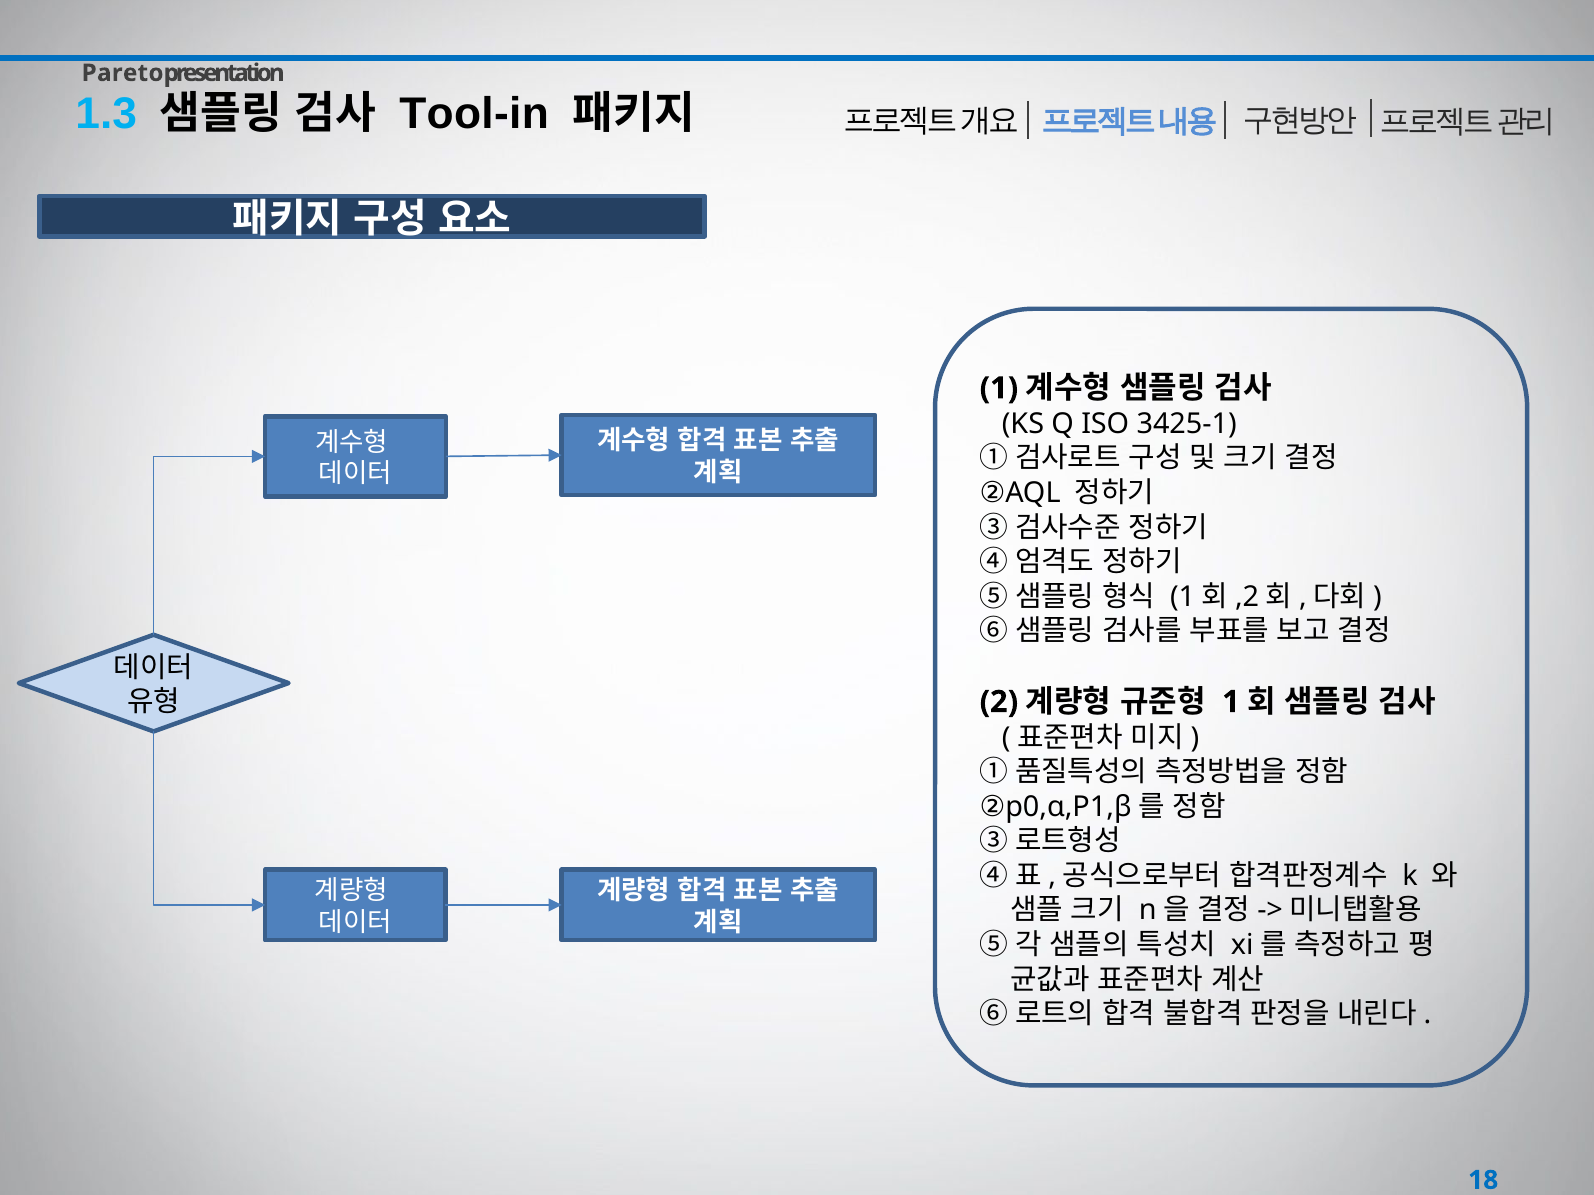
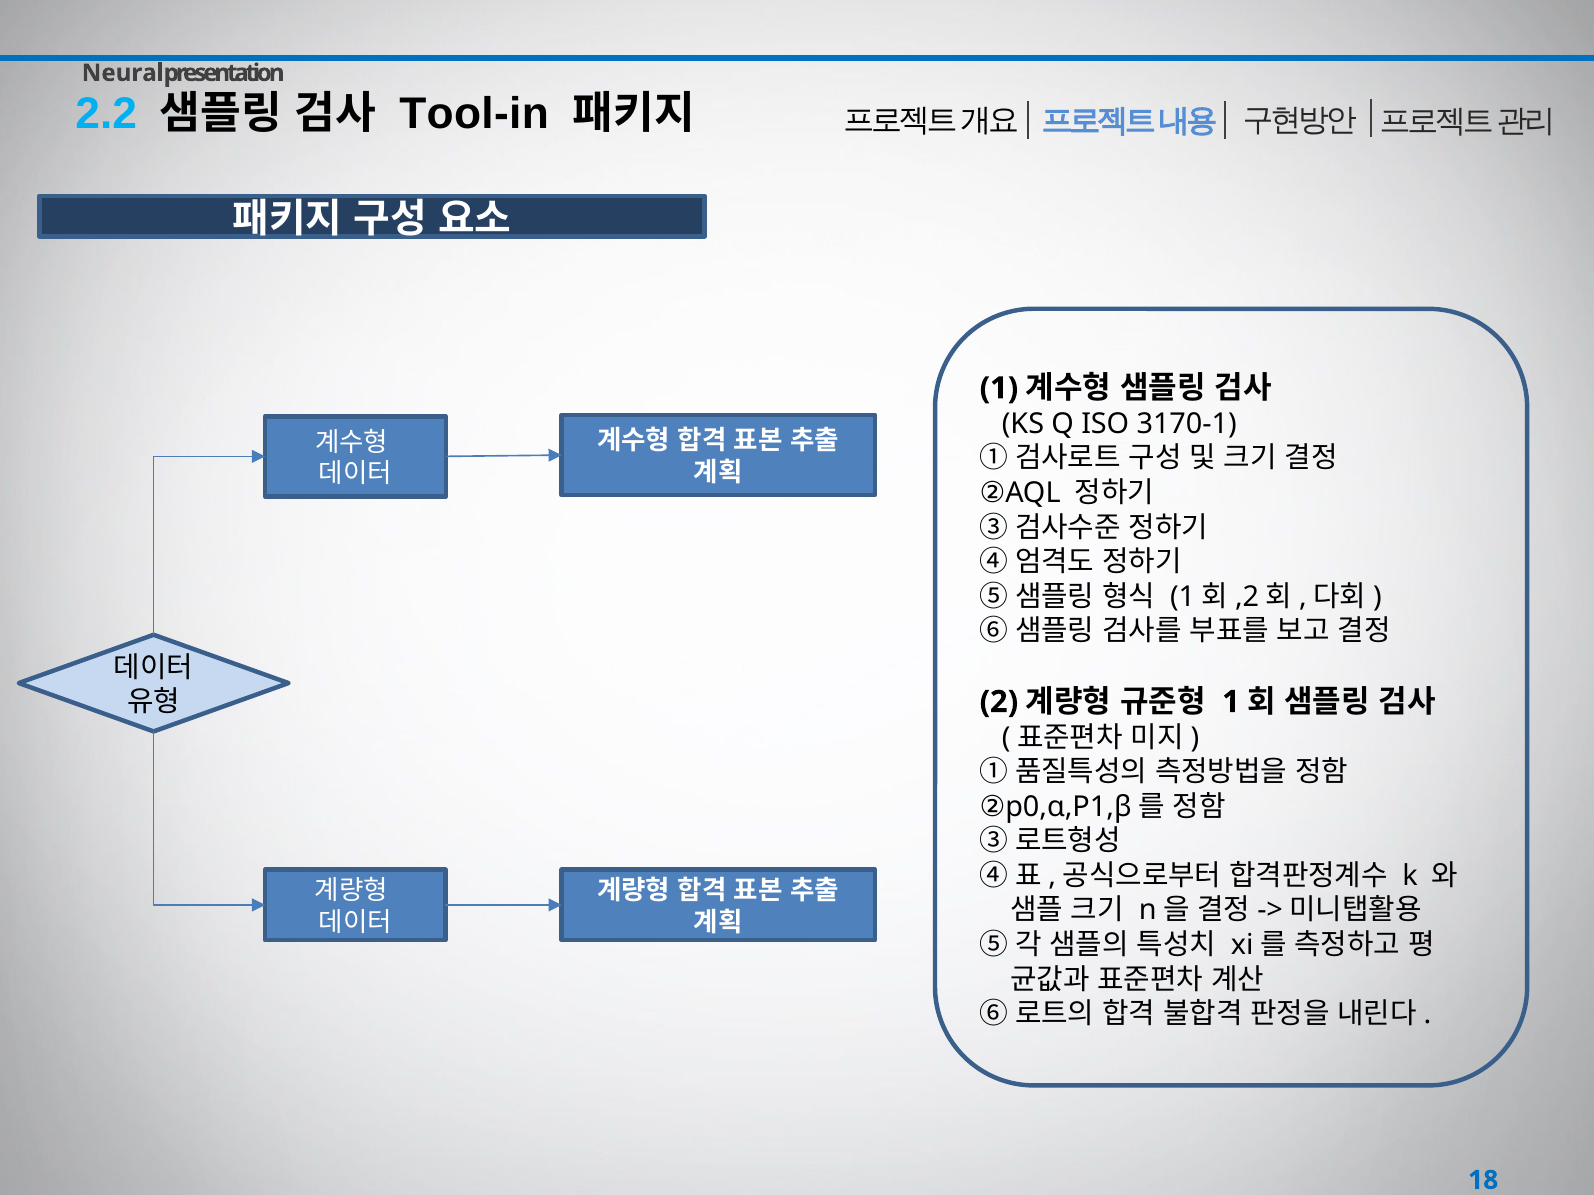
Pareto: Pareto -> Neural
1.3: 1.3 -> 2.2
3425-1: 3425-1 -> 3170-1
